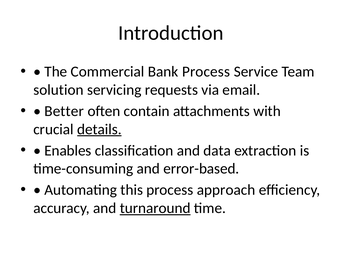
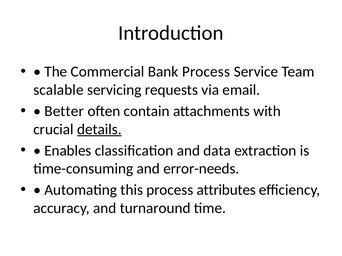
solution: solution -> scalable
error-based: error-based -> error-needs
approach: approach -> attributes
turnaround underline: present -> none
